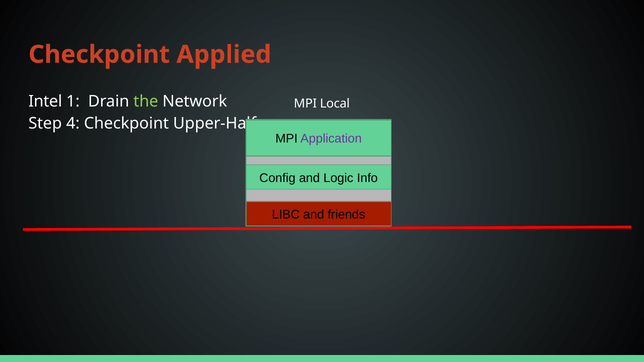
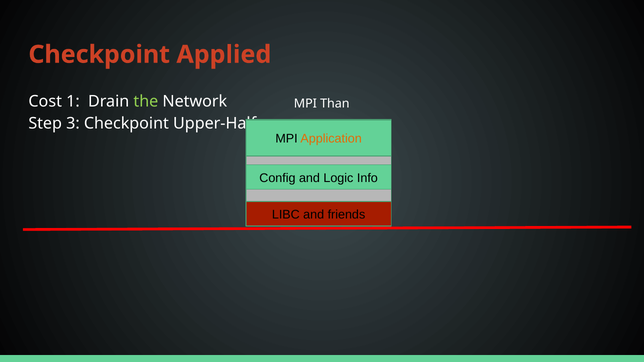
Intel: Intel -> Cost
Local: Local -> Than
4: 4 -> 3
Application colour: purple -> orange
